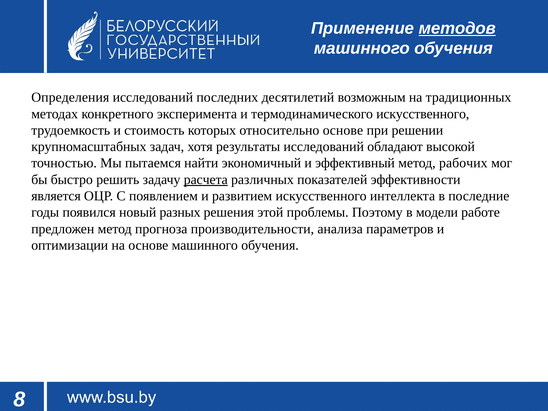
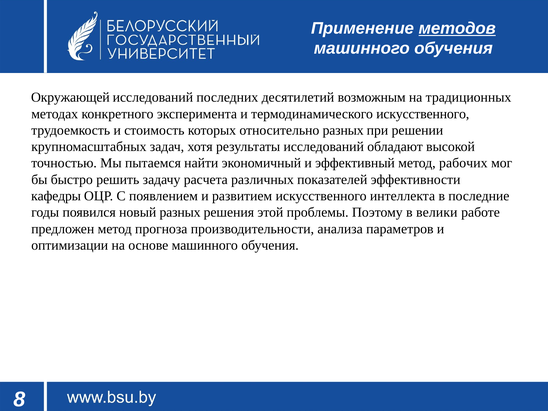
Определения: Определения -> Окружающей
относительно основе: основе -> разных
расчета underline: present -> none
является: является -> кафедры
модели: модели -> велики
